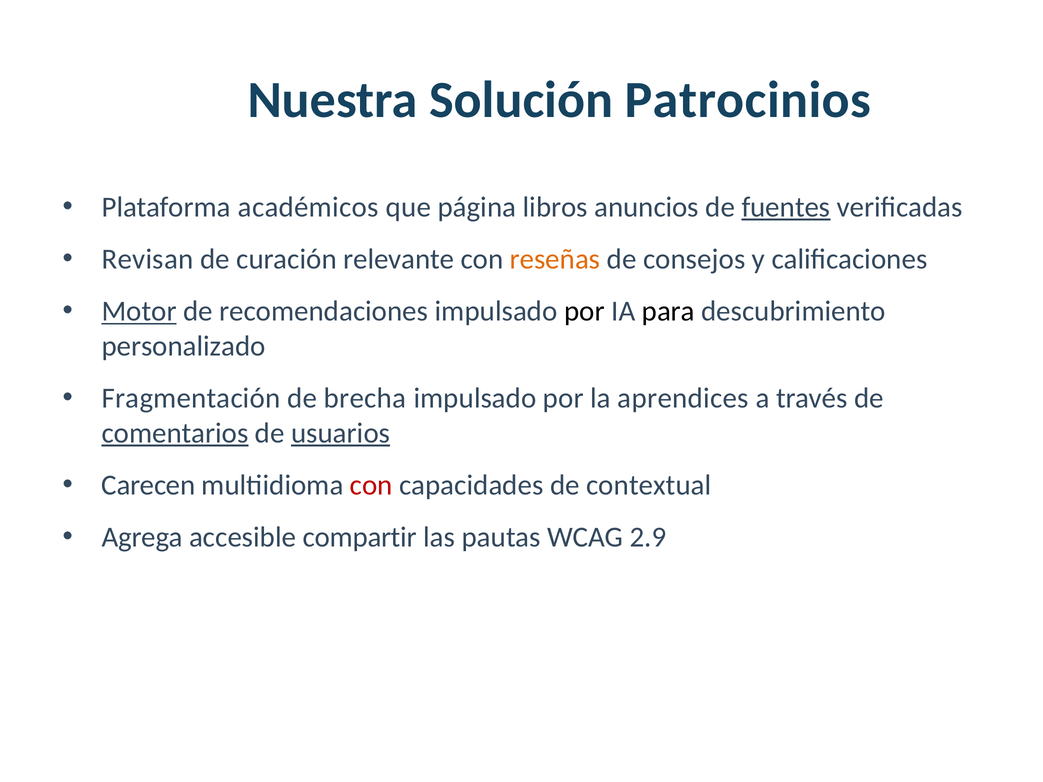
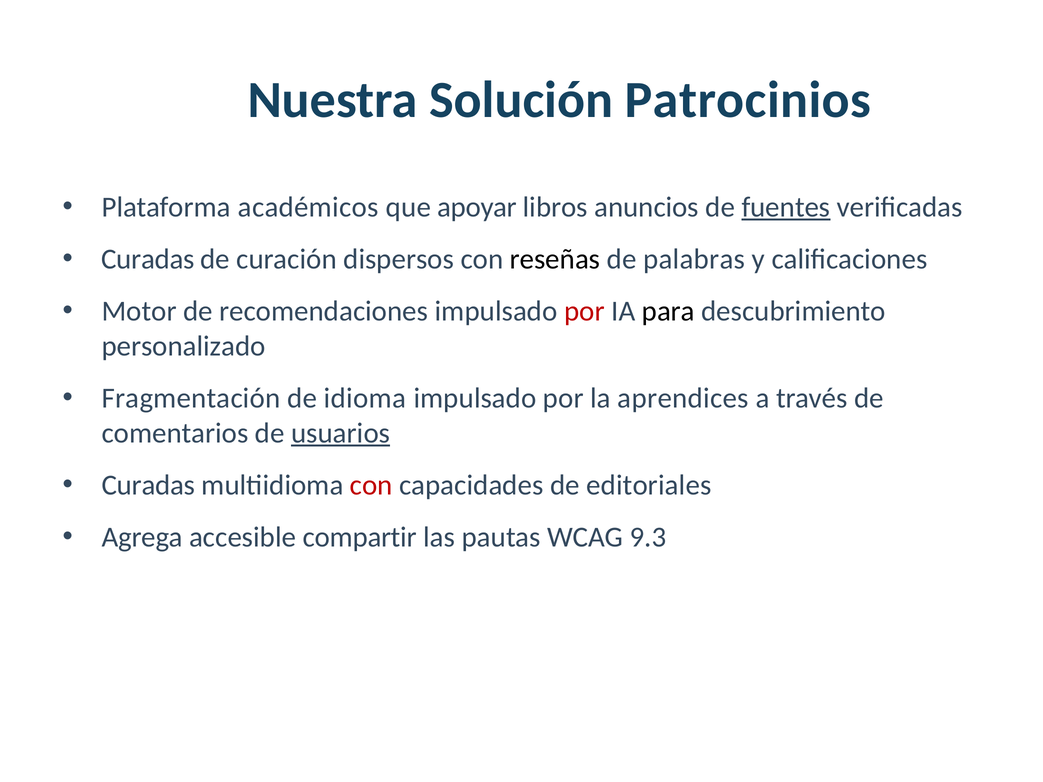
página: página -> apoyar
Revisan at (148, 259): Revisan -> Curadas
relevante: relevante -> dispersos
reseñas colour: orange -> black
consejos: consejos -> palabras
Motor underline: present -> none
por at (584, 311) colour: black -> red
brecha: brecha -> idioma
comentarios underline: present -> none
Carecen at (148, 485): Carecen -> Curadas
contextual: contextual -> editoriales
2.9: 2.9 -> 9.3
